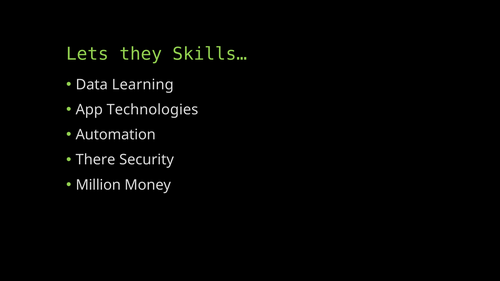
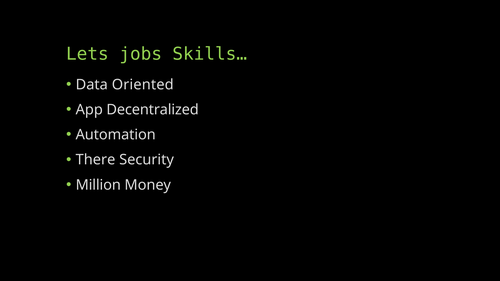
they: they -> jobs
Learning: Learning -> Oriented
Technologies: Technologies -> Decentralized
